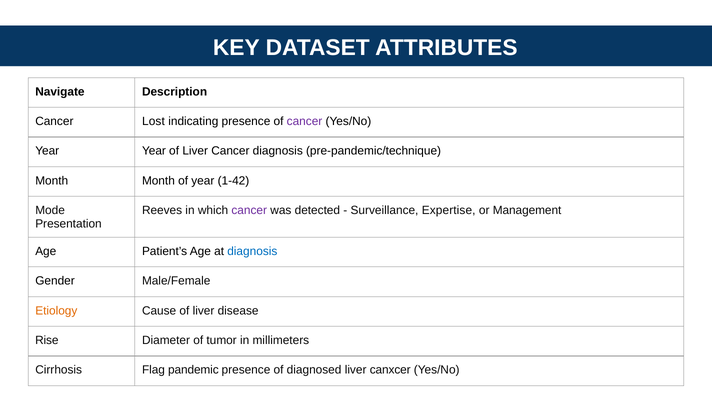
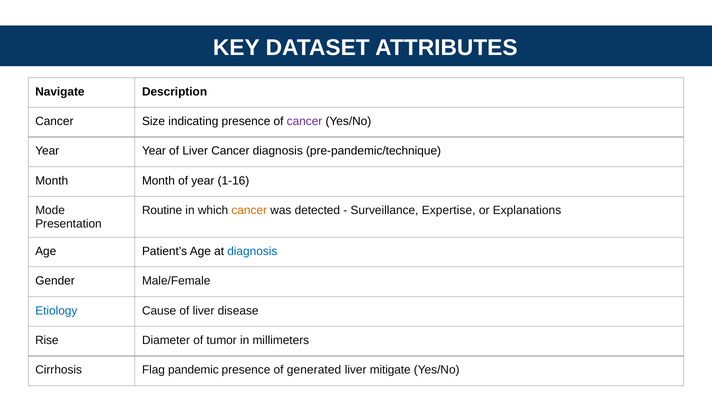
Lost: Lost -> Size
1-42: 1-42 -> 1-16
Reeves: Reeves -> Routine
cancer at (249, 210) colour: purple -> orange
Management: Management -> Explanations
Etiology colour: orange -> blue
diagnosed: diagnosed -> generated
canxcer: canxcer -> mitigate
